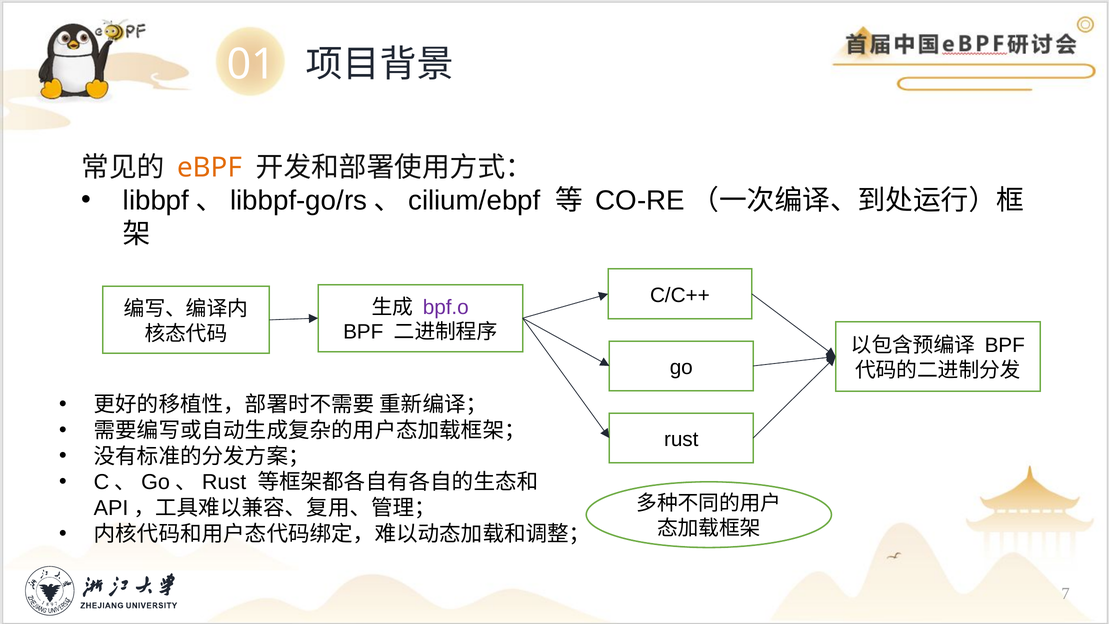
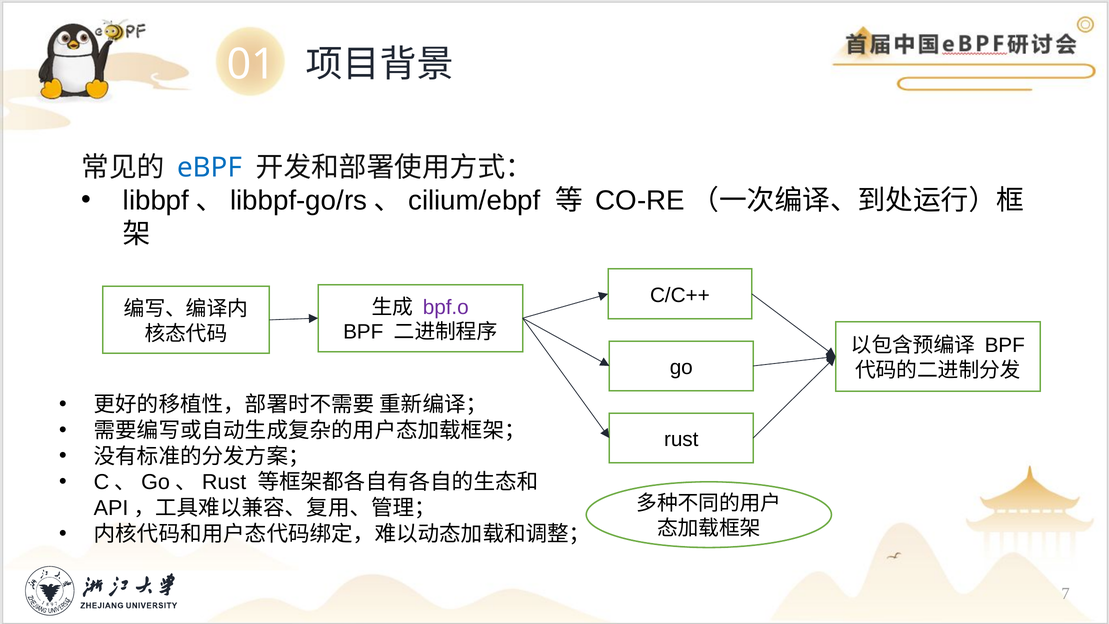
eBPF colour: orange -> blue
